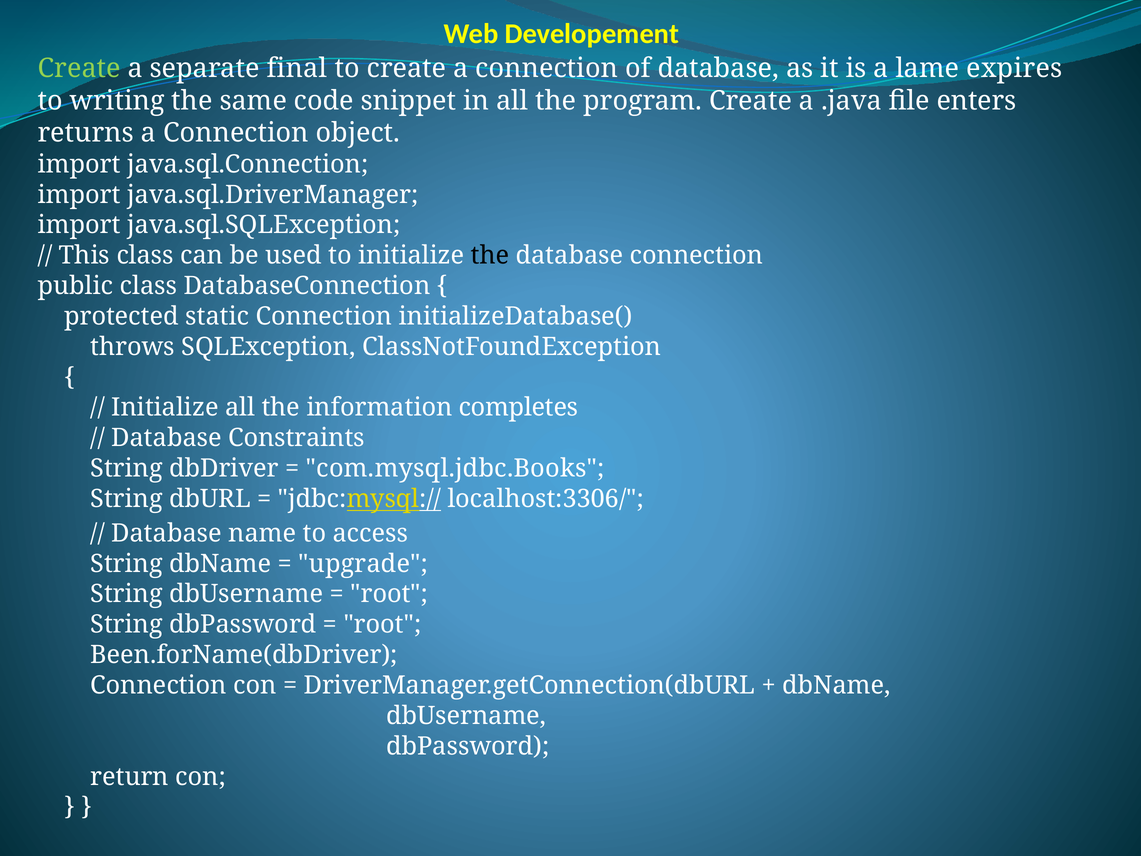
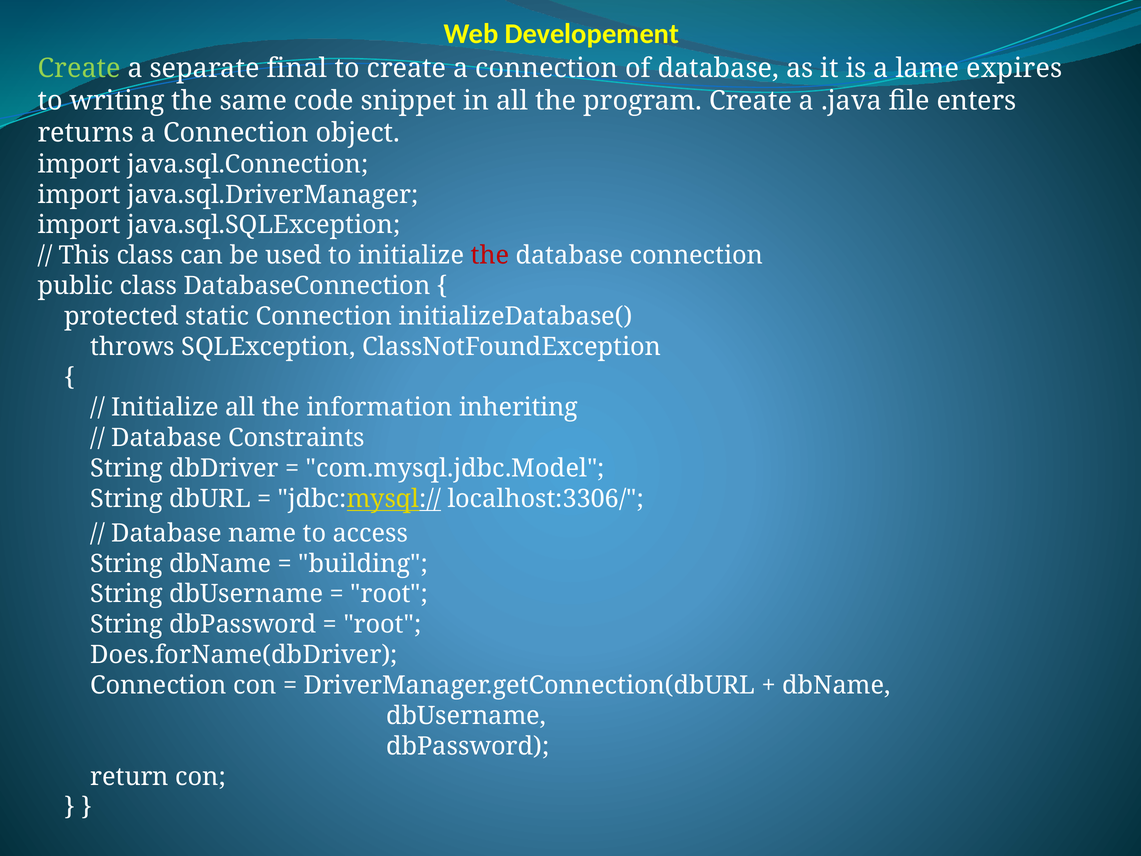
the at (490, 255) colour: black -> red
completes: completes -> inheriting
com.mysql.jdbc.Books: com.mysql.jdbc.Books -> com.mysql.jdbc.Model
upgrade: upgrade -> building
Been.forName(dbDriver: Been.forName(dbDriver -> Does.forName(dbDriver
